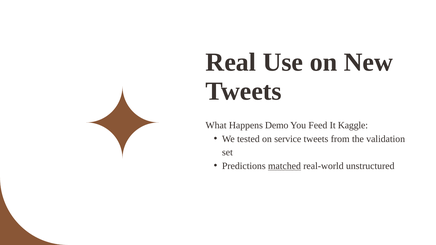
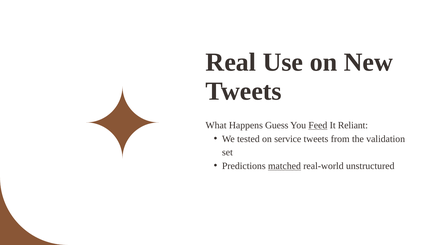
Demo: Demo -> Guess
Feed underline: none -> present
Kaggle: Kaggle -> Reliant
